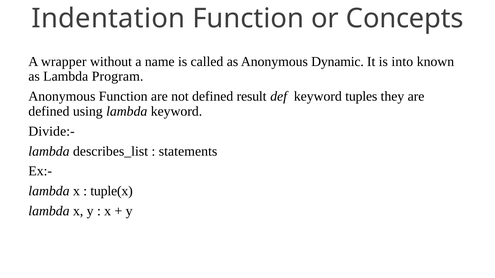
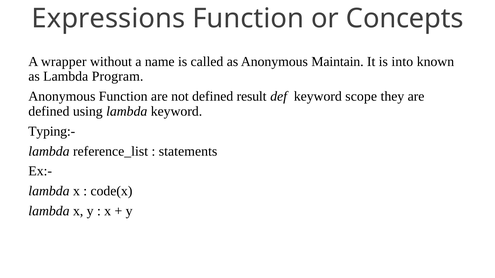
Indentation: Indentation -> Expressions
Dynamic: Dynamic -> Maintain
tuples: tuples -> scope
Divide:-: Divide:- -> Typing:-
describes_list: describes_list -> reference_list
tuple(x: tuple(x -> code(x
